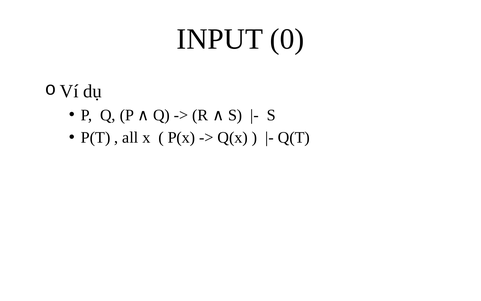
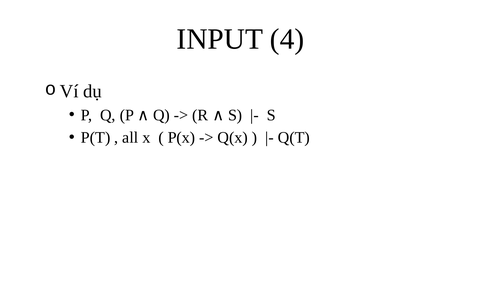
0: 0 -> 4
